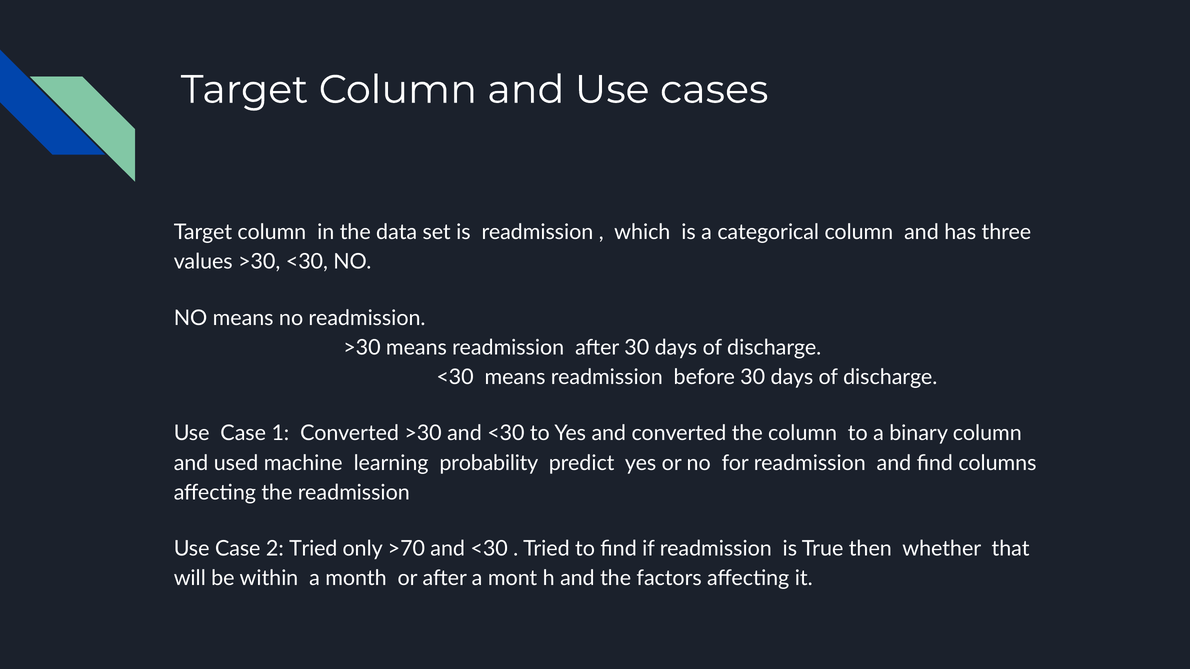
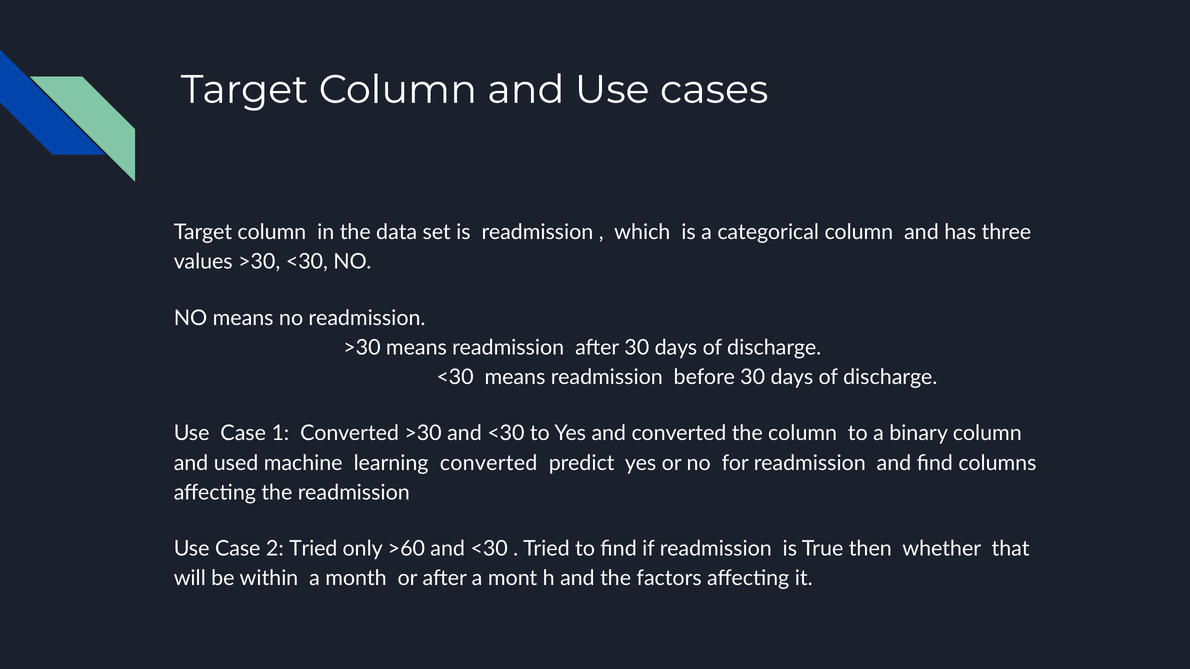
learning probability: probability -> converted
>70: >70 -> >60
